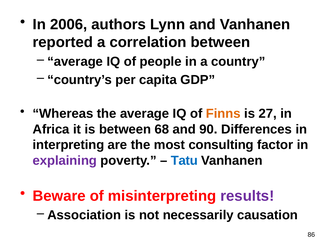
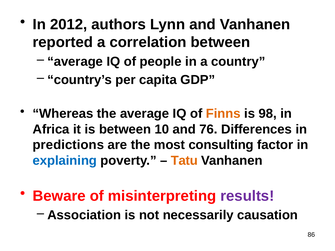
2006: 2006 -> 2012
27: 27 -> 98
68: 68 -> 10
90: 90 -> 76
interpreting: interpreting -> predictions
explaining colour: purple -> blue
Tatu colour: blue -> orange
